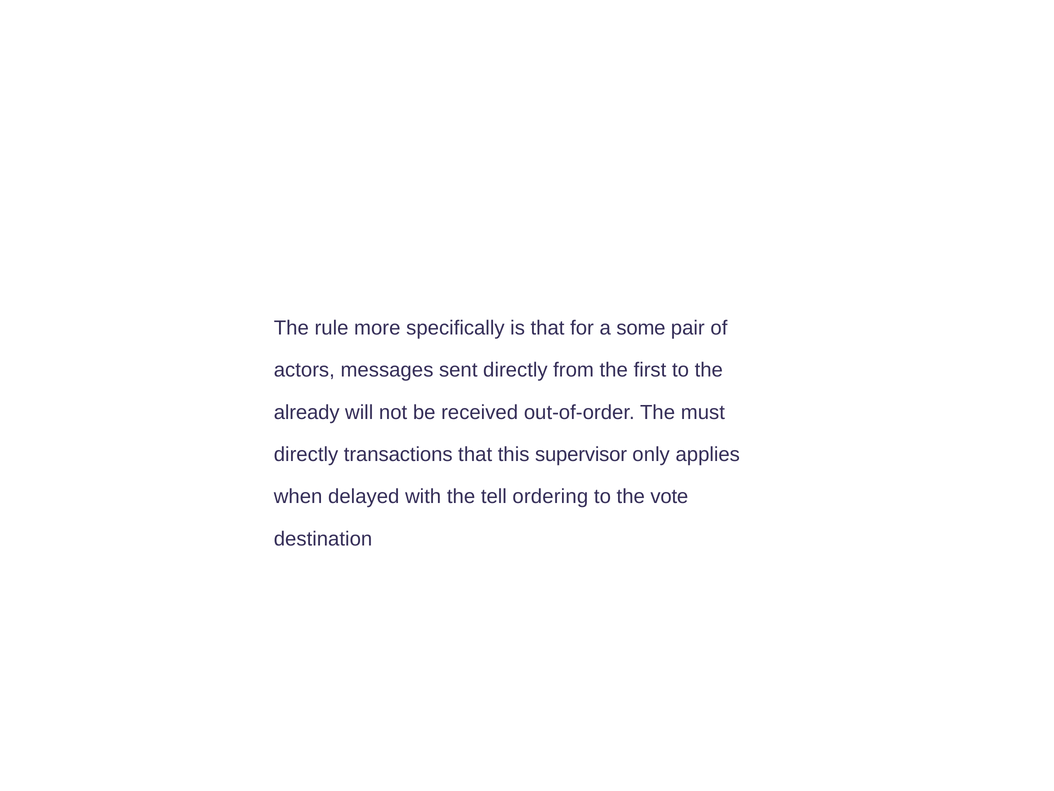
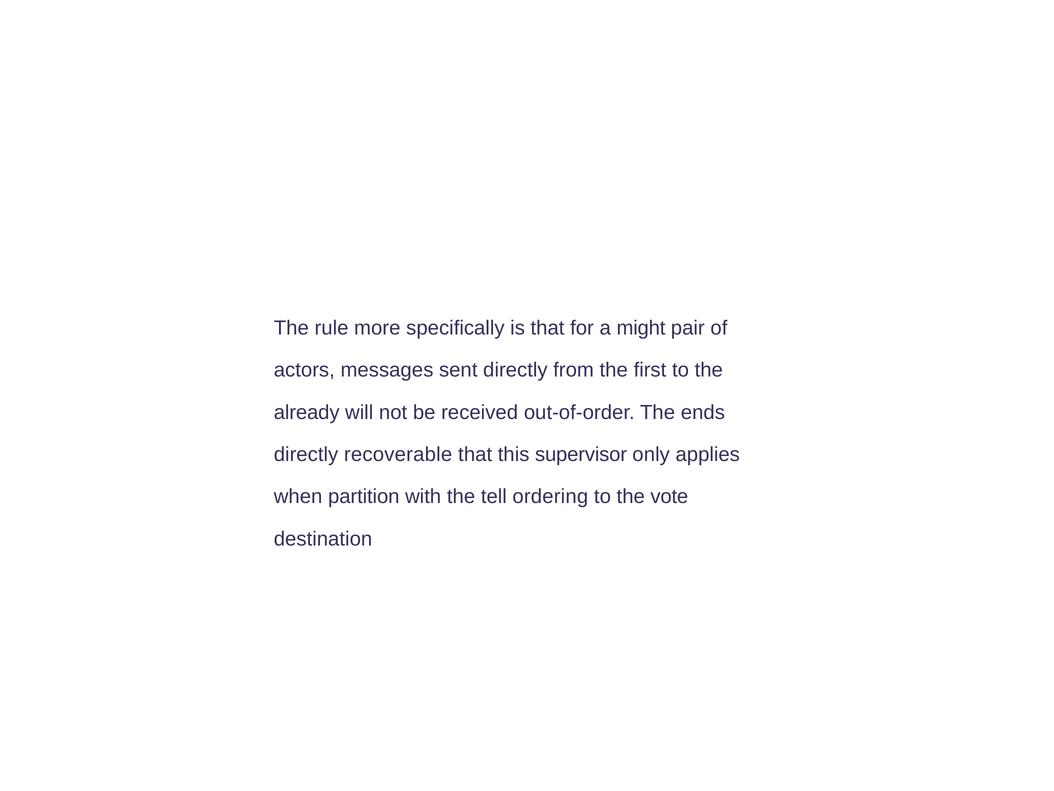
some: some -> might
must: must -> ends
transactions: transactions -> recoverable
delayed: delayed -> partition
